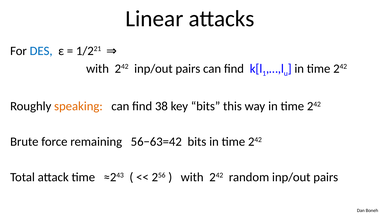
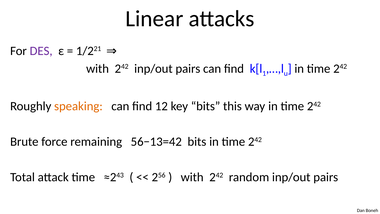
DES colour: blue -> purple
38: 38 -> 12
56−63=42: 56−63=42 -> 56−13=42
